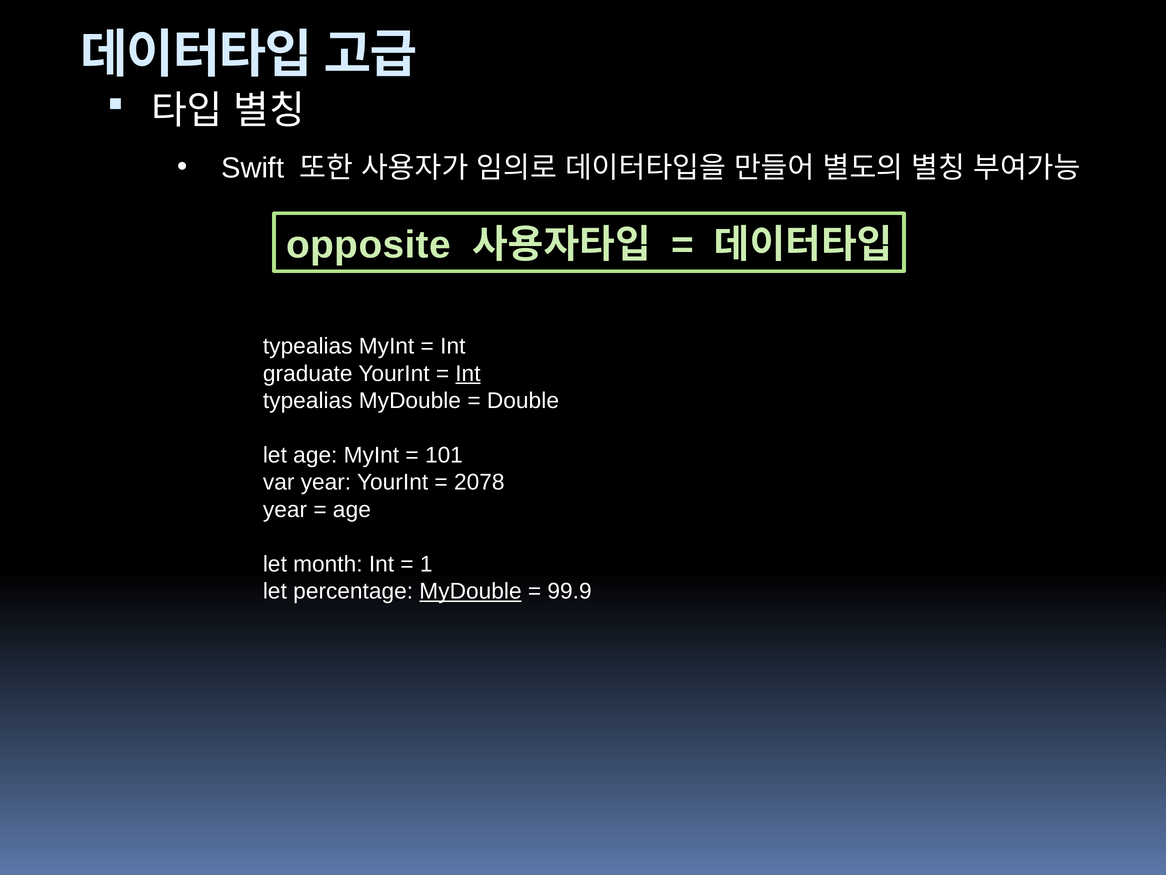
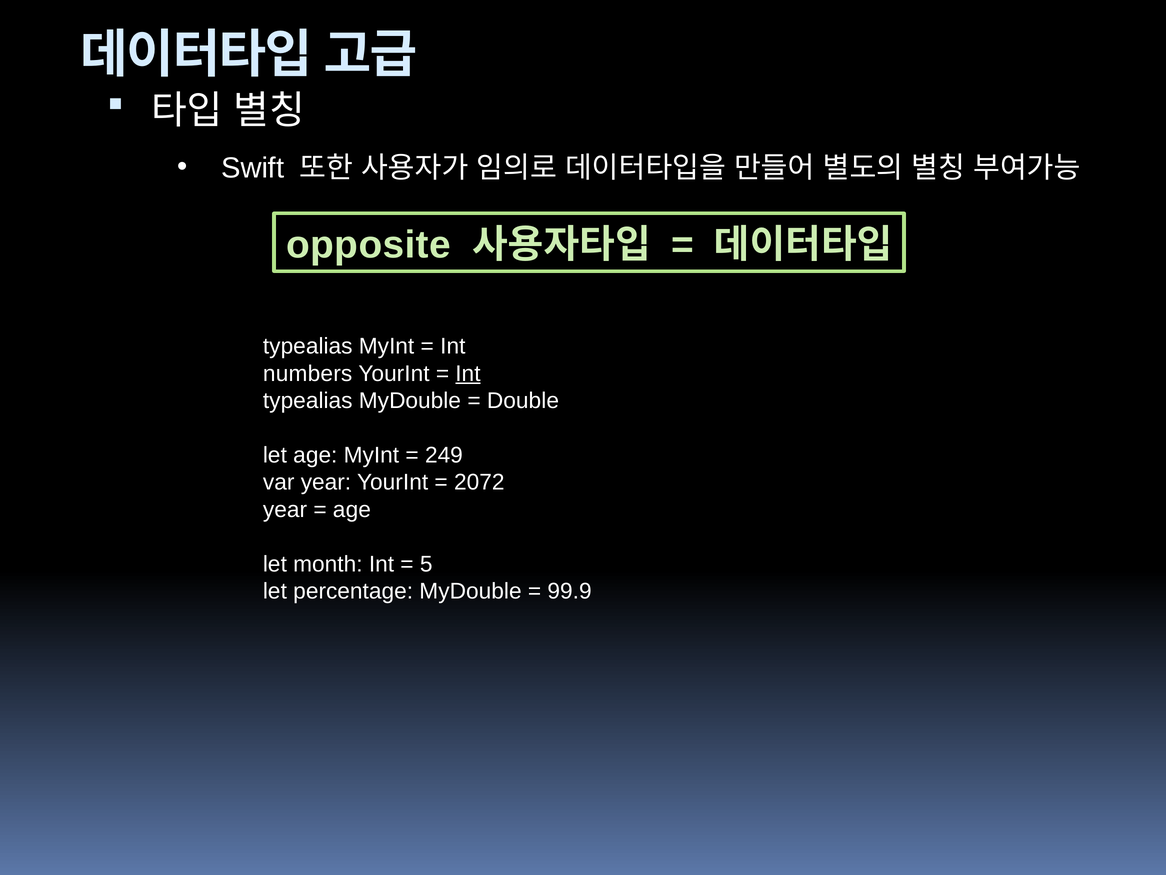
graduate: graduate -> numbers
101: 101 -> 249
2078: 2078 -> 2072
1: 1 -> 5
MyDouble at (471, 591) underline: present -> none
